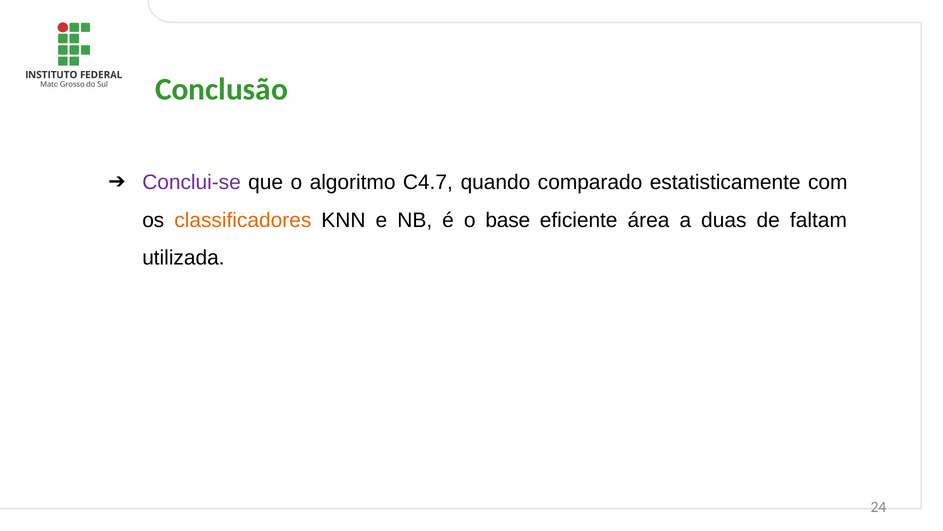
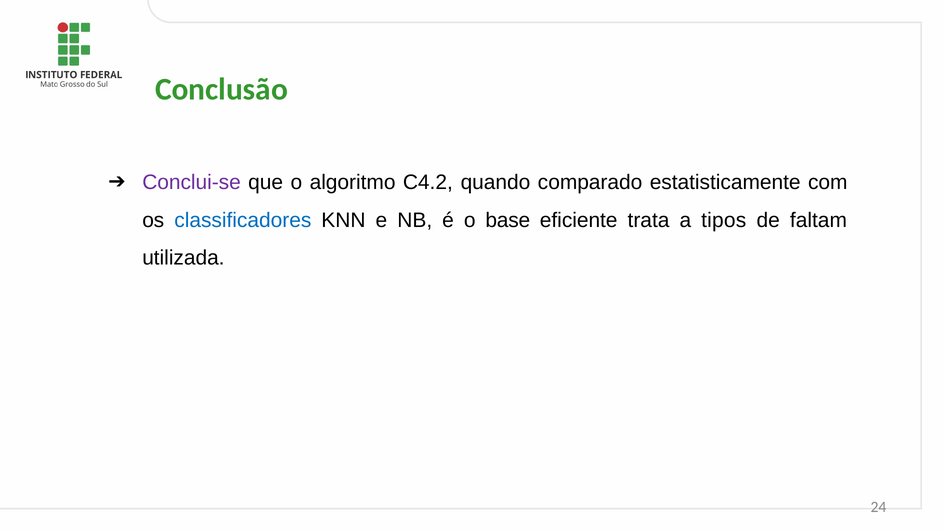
C4.7: C4.7 -> C4.2
classificadores colour: orange -> blue
área: área -> trata
duas: duas -> tipos
